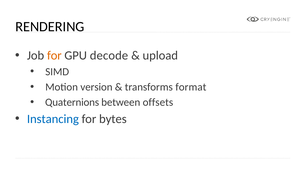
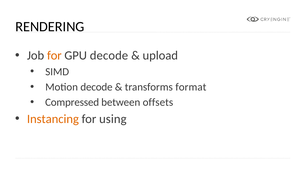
Motion version: version -> decode
Quaternions: Quaternions -> Compressed
Instancing colour: blue -> orange
bytes: bytes -> using
